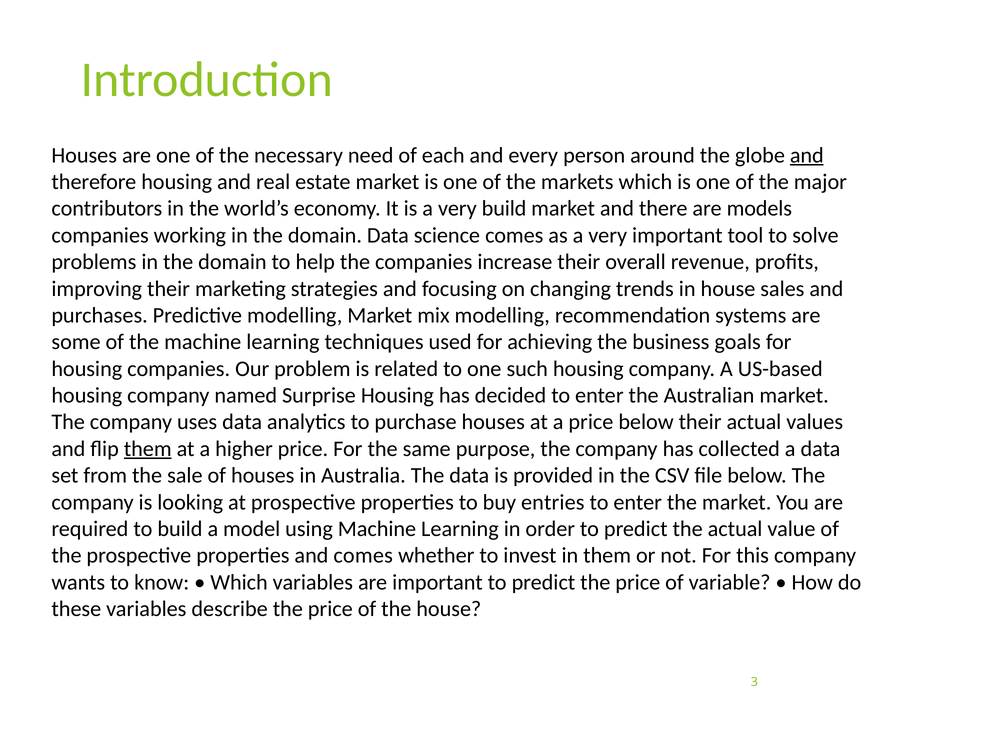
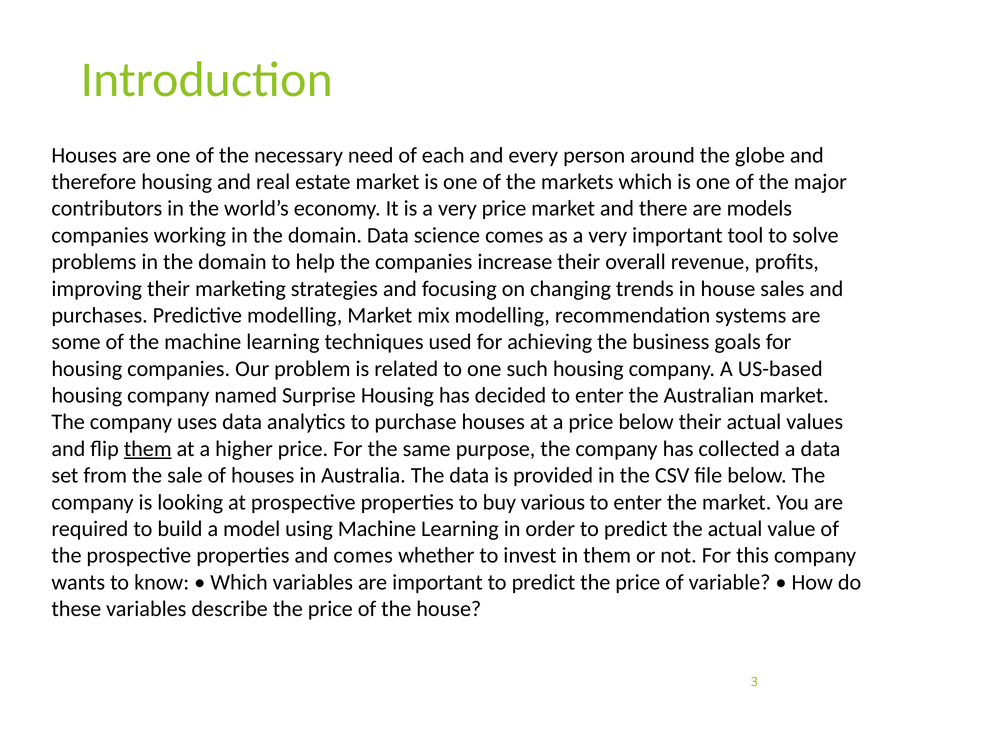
and at (807, 155) underline: present -> none
very build: build -> price
entries: entries -> various
